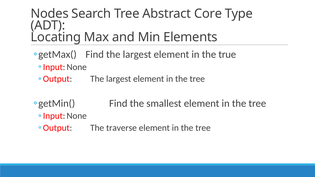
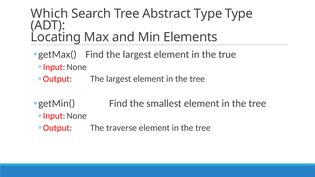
Nodes: Nodes -> Which
Abstract Core: Core -> Type
